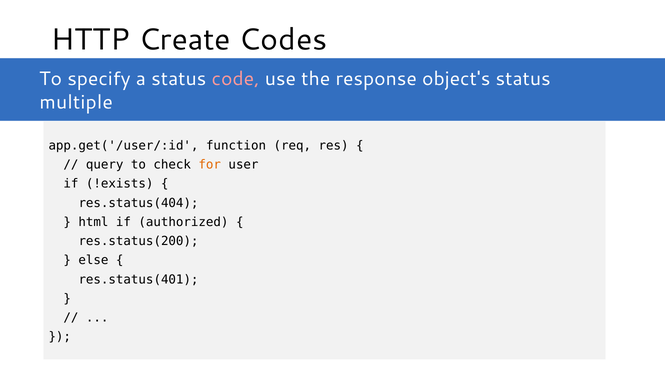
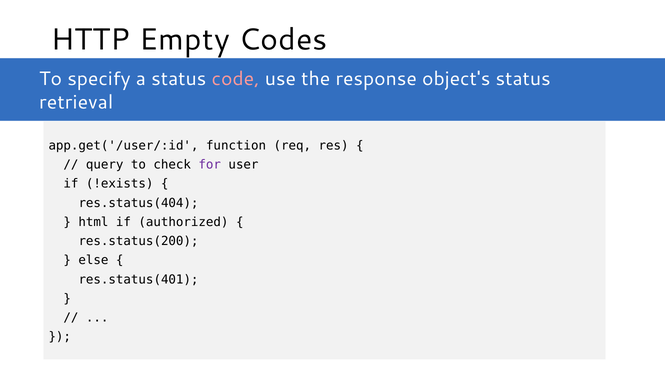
Create: Create -> Empty
multiple: multiple -> retrieval
for colour: orange -> purple
